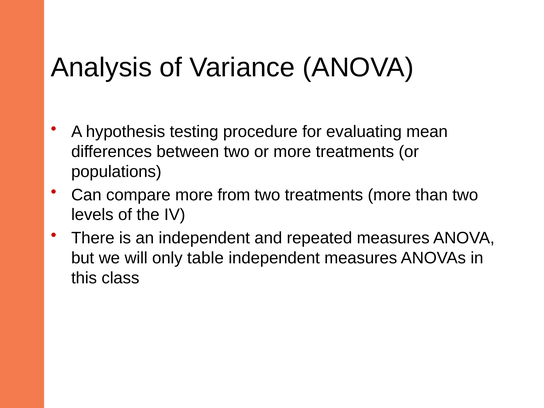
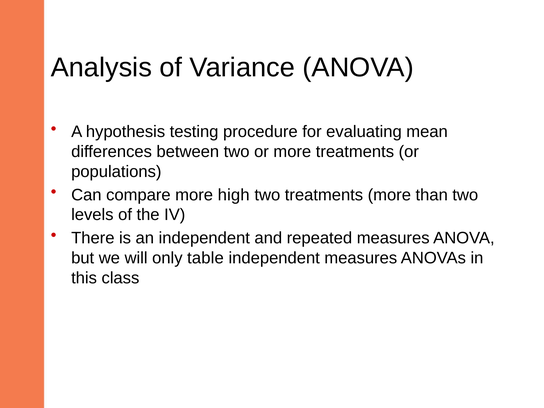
from: from -> high
